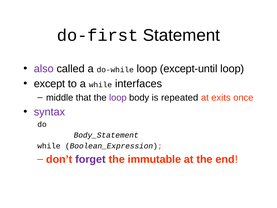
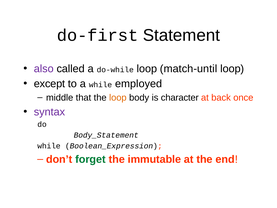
except-until: except-until -> match-until
interfaces: interfaces -> employed
loop at (118, 97) colour: purple -> orange
repeated: repeated -> character
exits: exits -> back
forget colour: purple -> green
